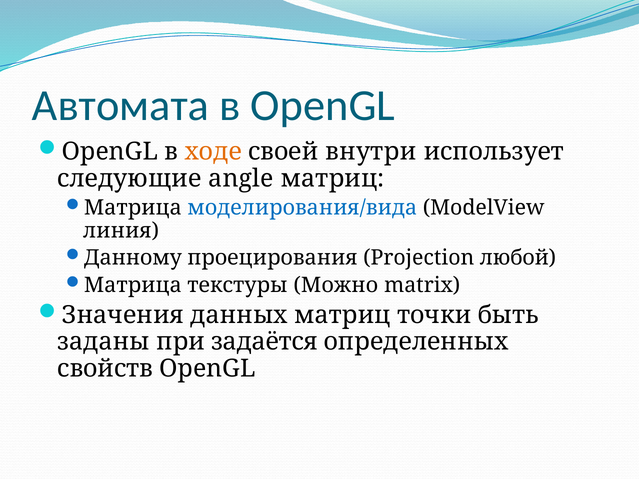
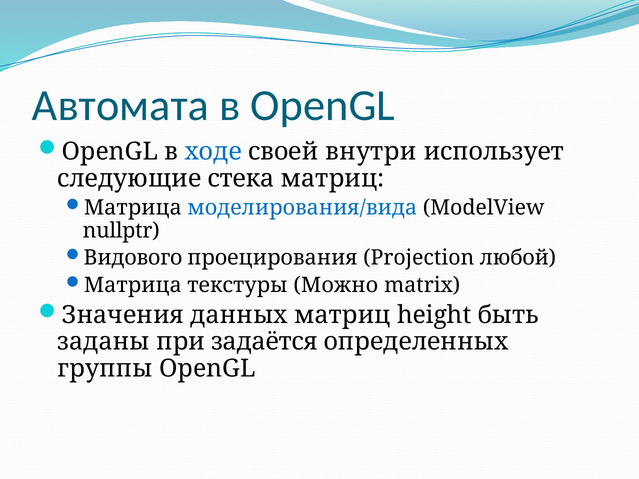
ходе colour: orange -> blue
angle: angle -> стека
линия: линия -> nullptr
Данному: Данному -> Видового
точки: точки -> height
свойств: свойств -> группы
